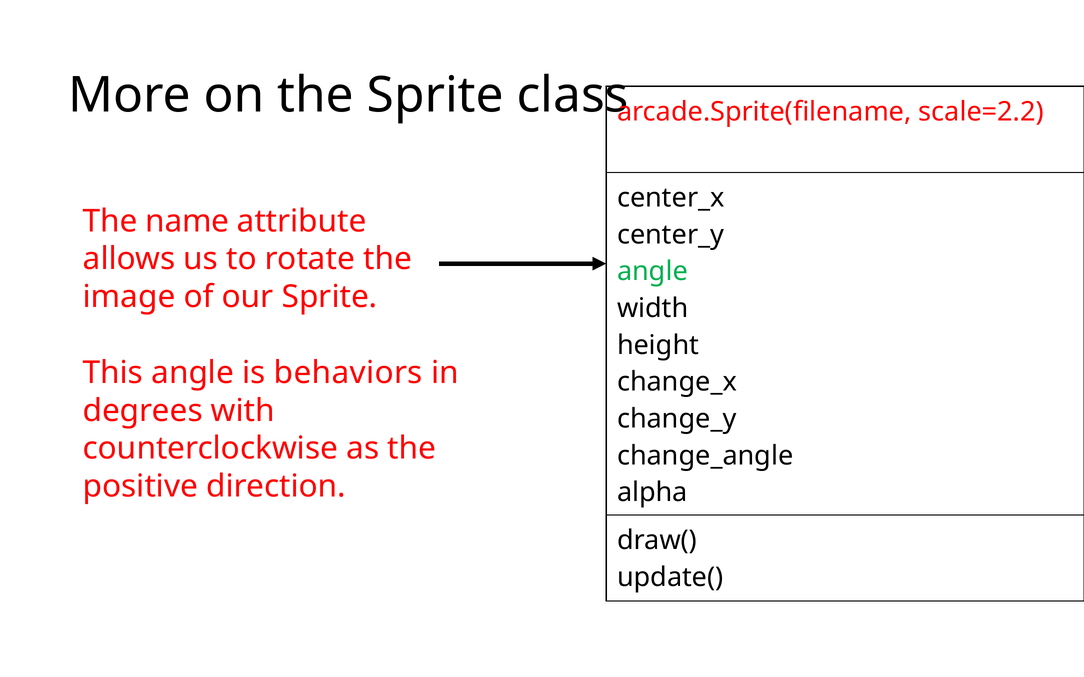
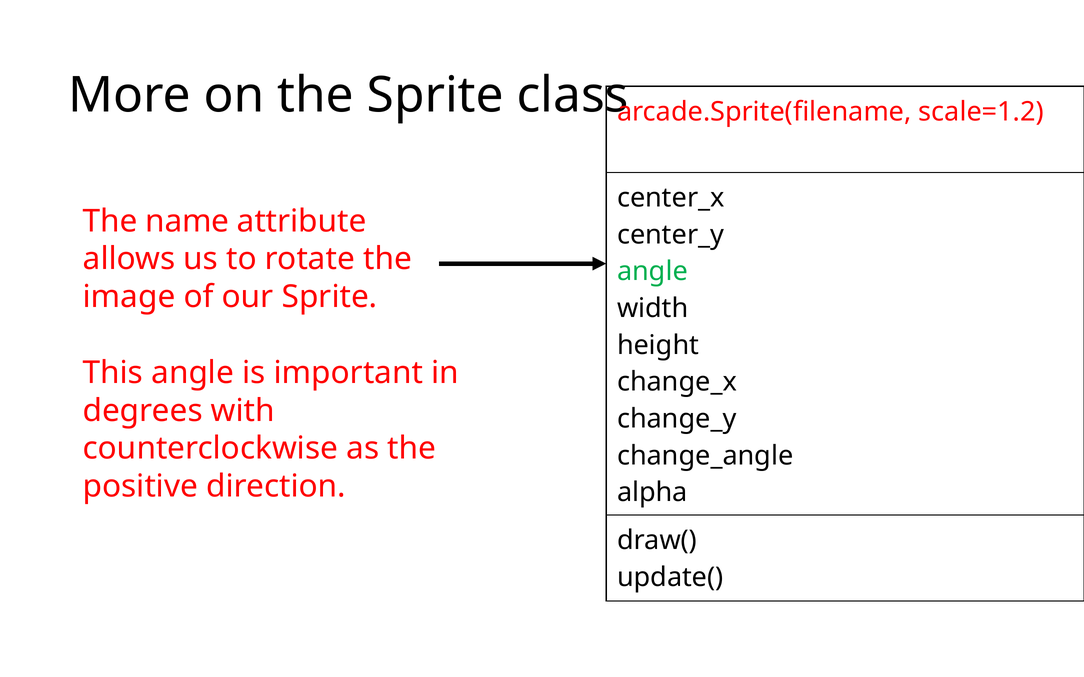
scale=2.2: scale=2.2 -> scale=1.2
behaviors: behaviors -> important
